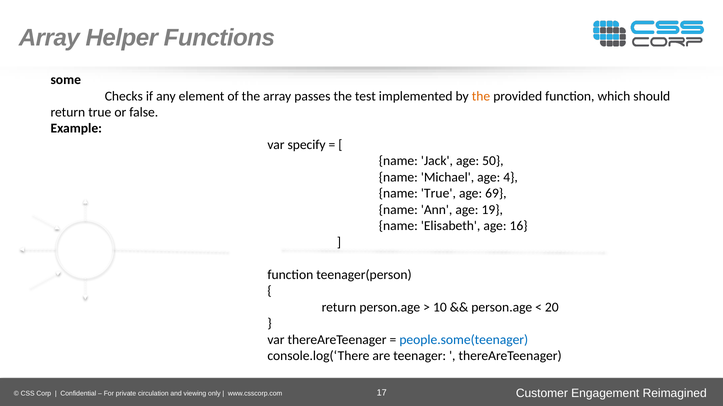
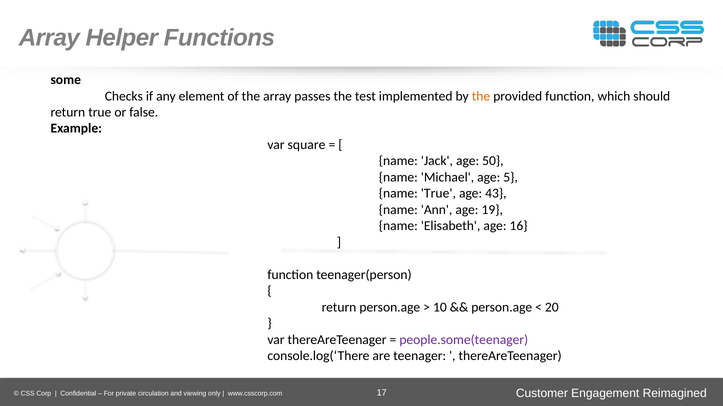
specify: specify -> square
4: 4 -> 5
69: 69 -> 43
people.some(teenager colour: blue -> purple
